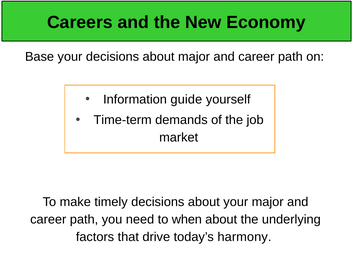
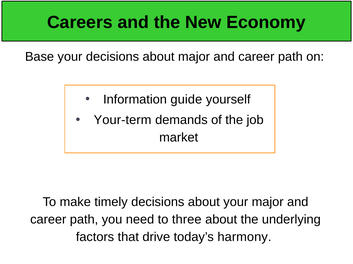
Time-term: Time-term -> Your-term
when: when -> three
